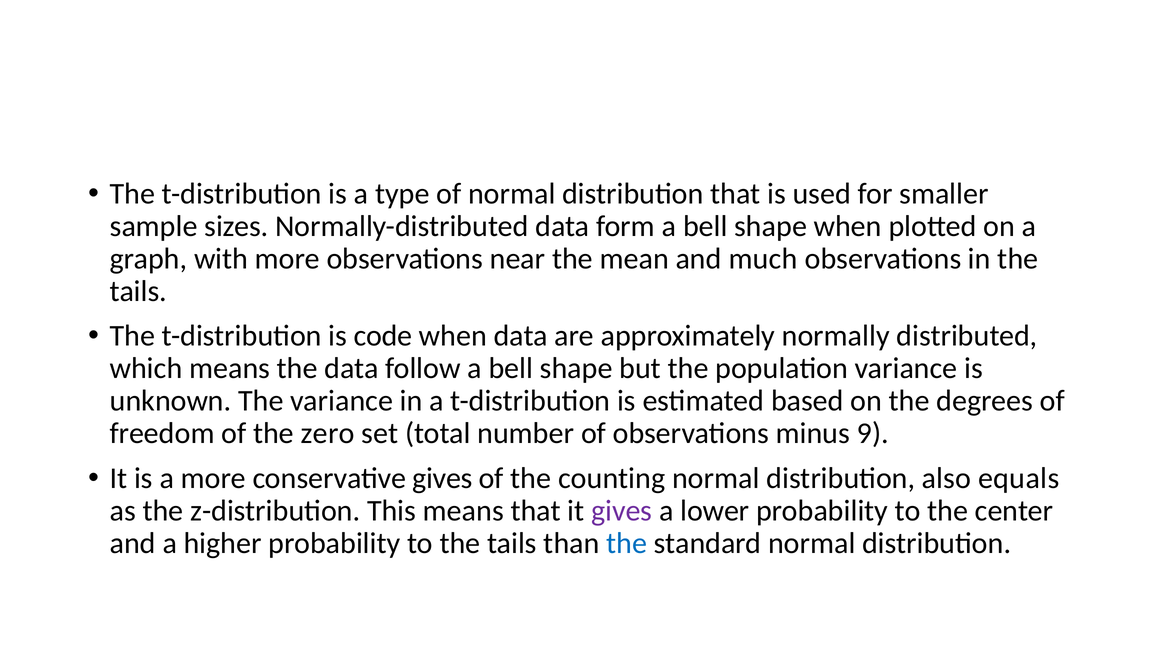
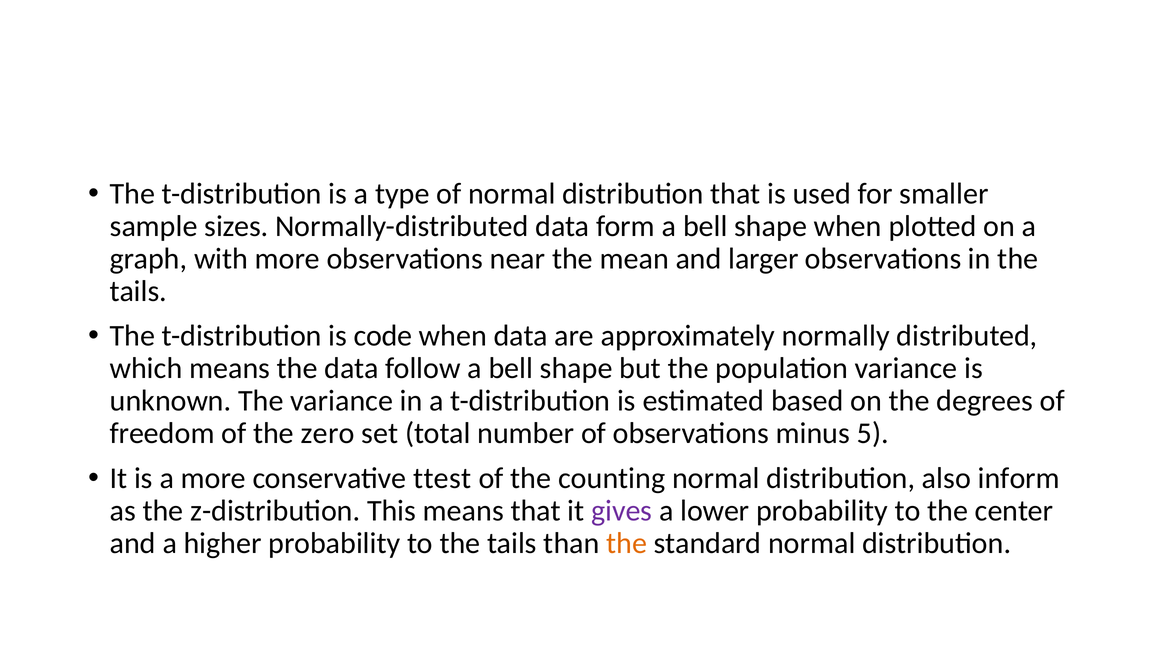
much: much -> larger
9: 9 -> 5
conservative gives: gives -> ttest
equals: equals -> inform
the at (627, 543) colour: blue -> orange
